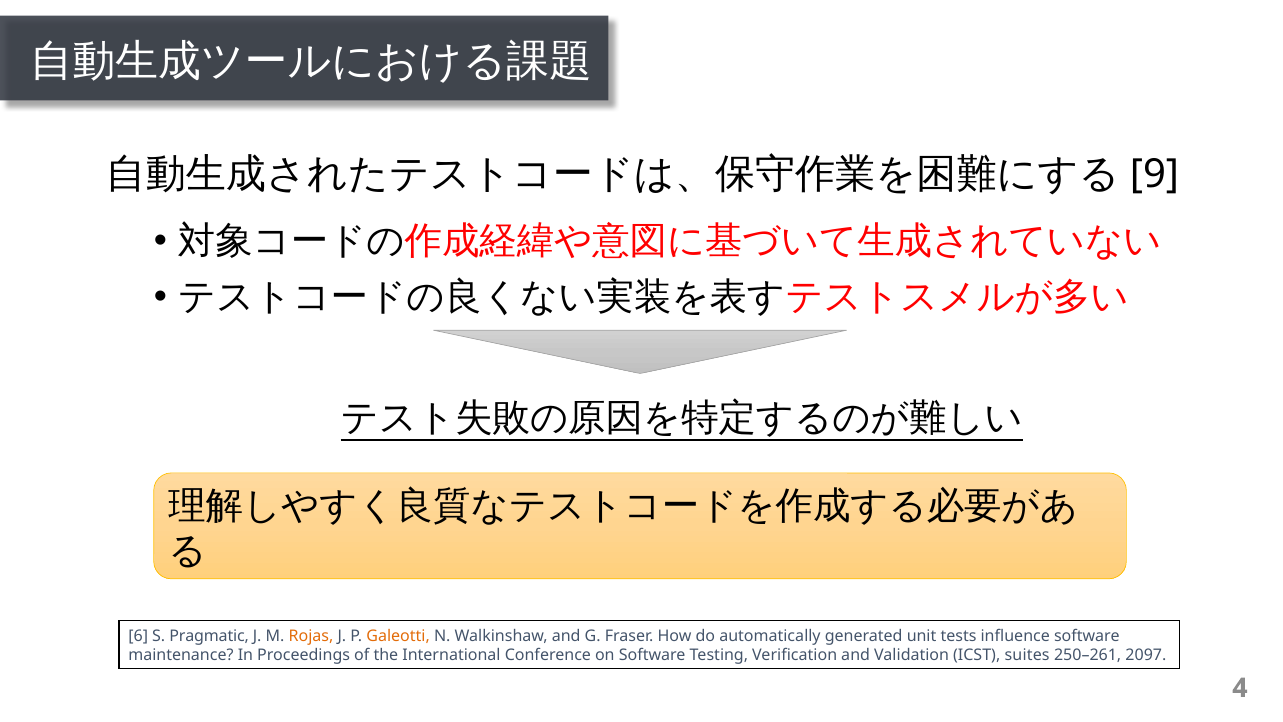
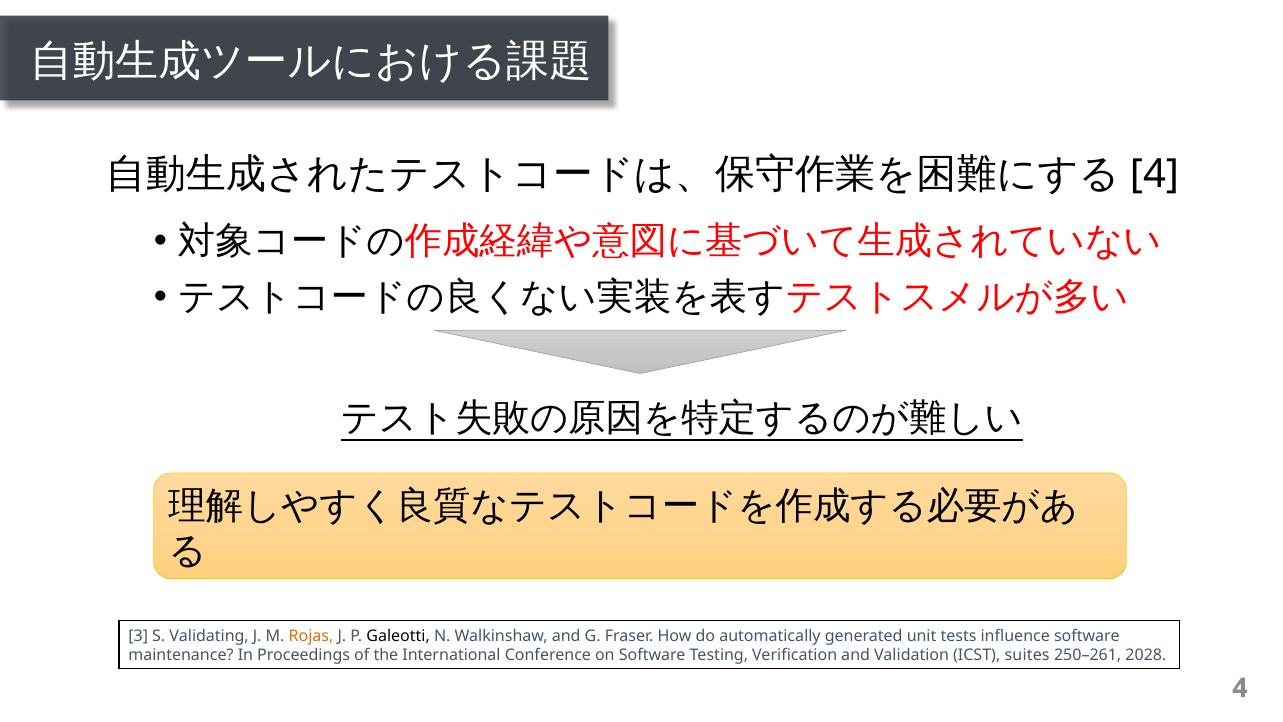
9 at (1155, 175): 9 -> 4
6: 6 -> 3
Pragmatic: Pragmatic -> Validating
Galeotti colour: orange -> black
2097: 2097 -> 2028
